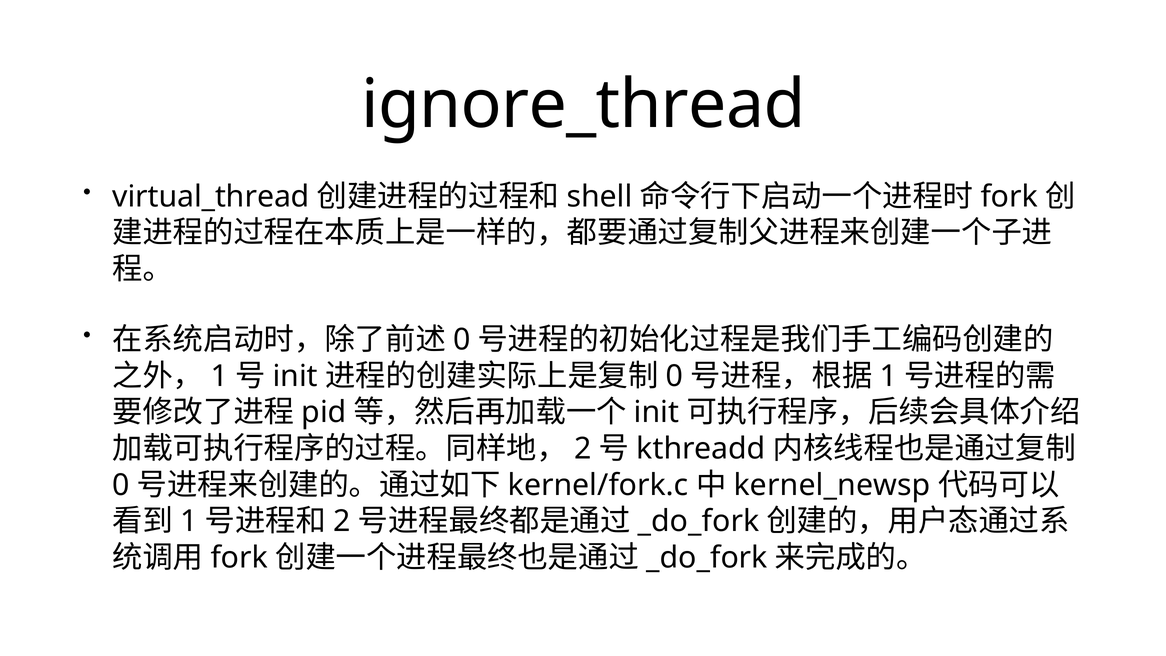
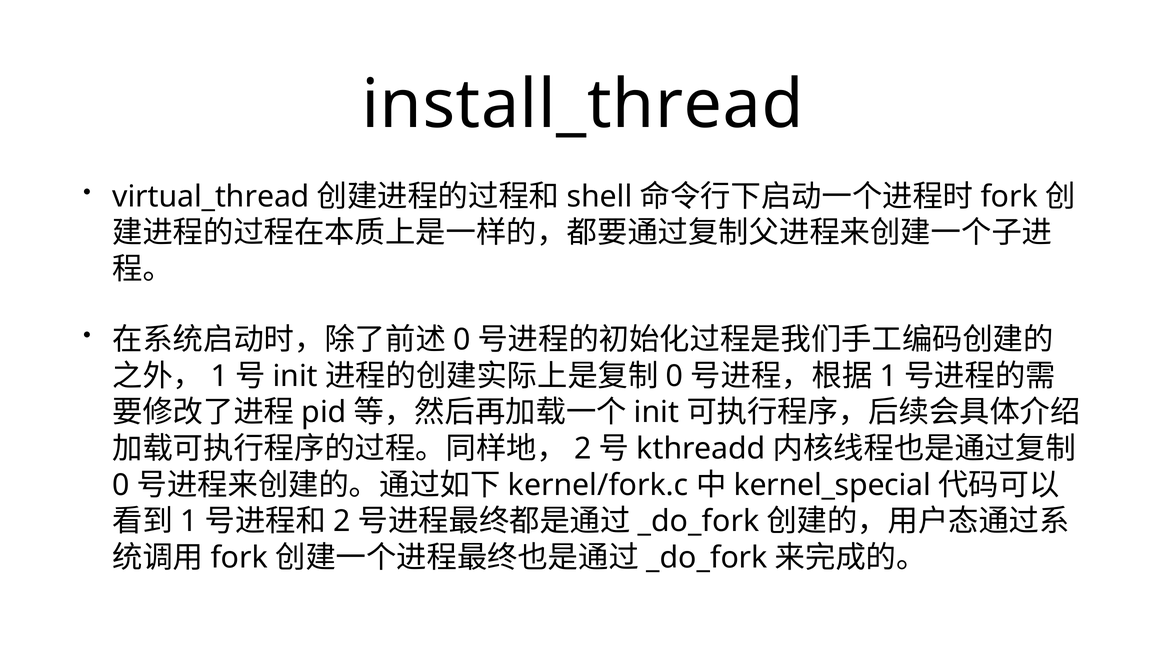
ignore_thread: ignore_thread -> install_thread
kernel_newsp: kernel_newsp -> kernel_special
